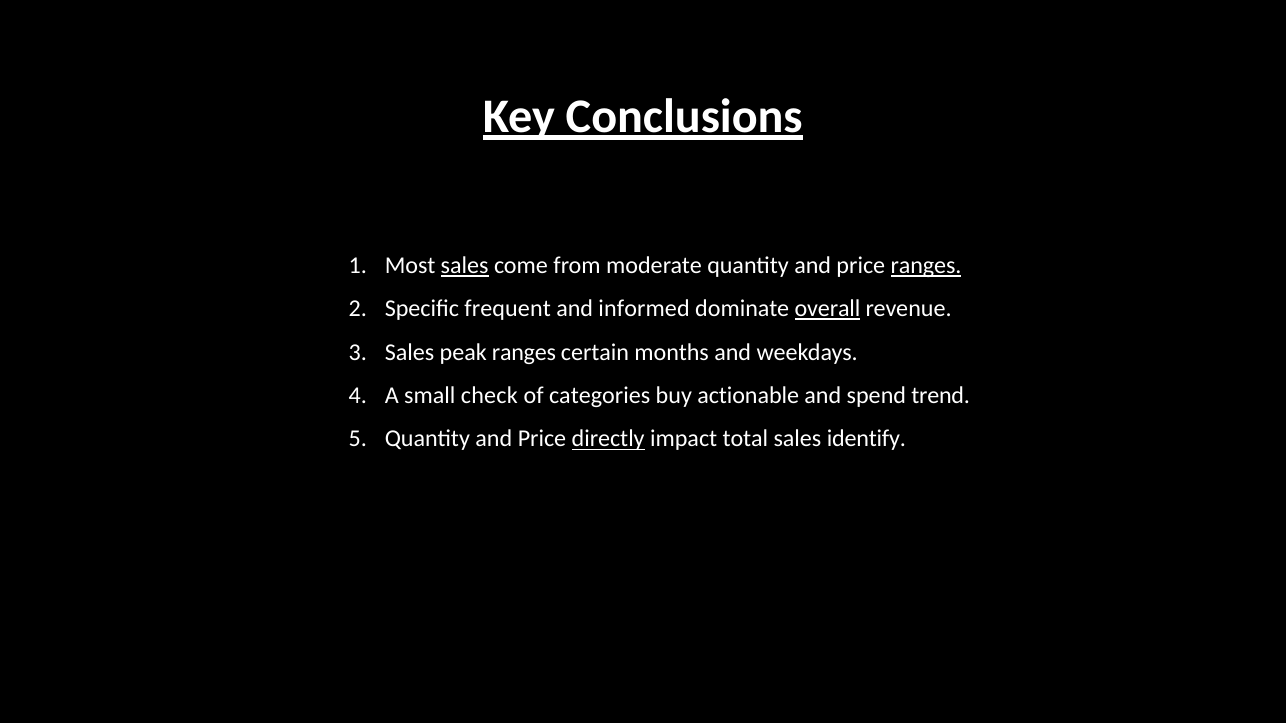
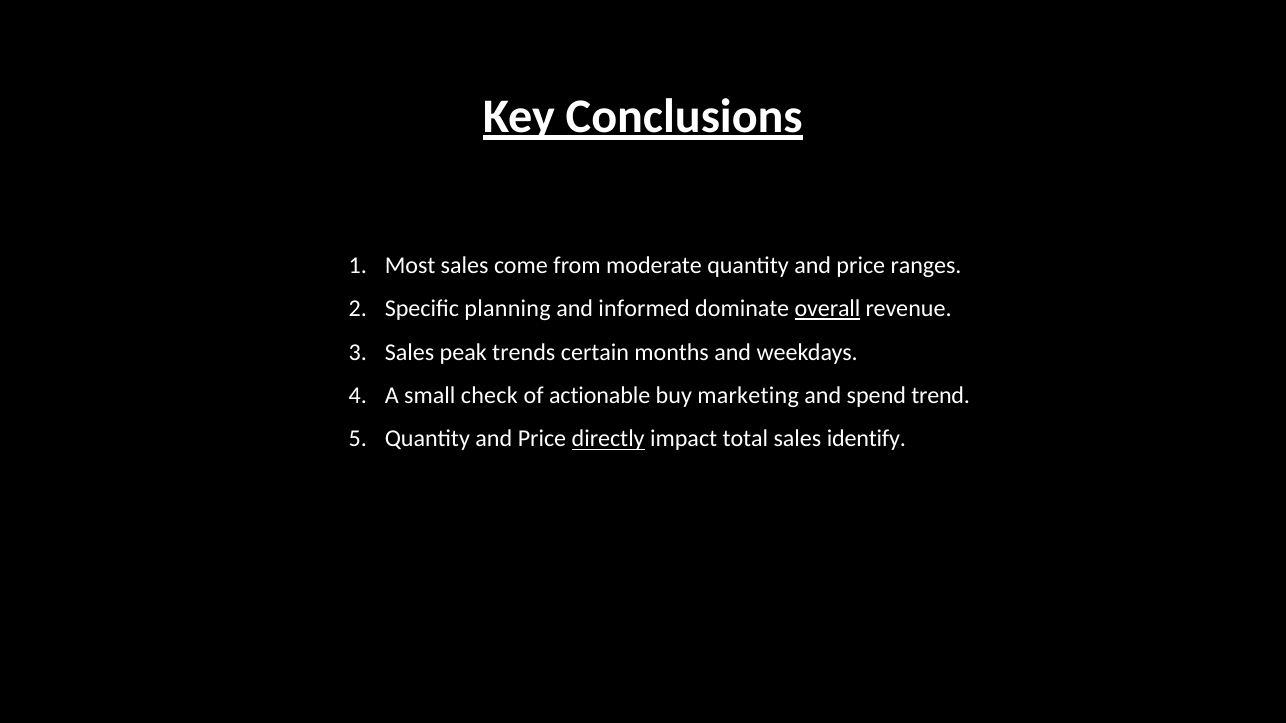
sales at (465, 266) underline: present -> none
ranges at (926, 266) underline: present -> none
frequent: frequent -> planning
peak ranges: ranges -> trends
categories: categories -> actionable
actionable: actionable -> marketing
